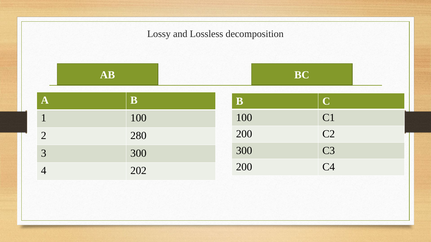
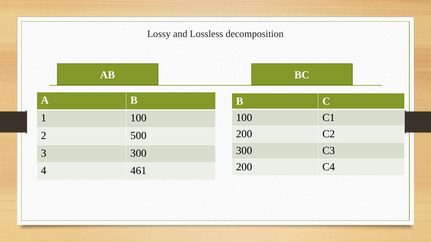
280: 280 -> 500
202: 202 -> 461
